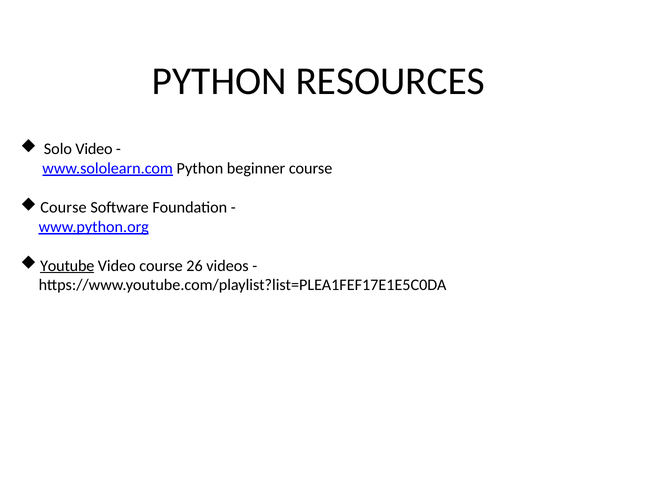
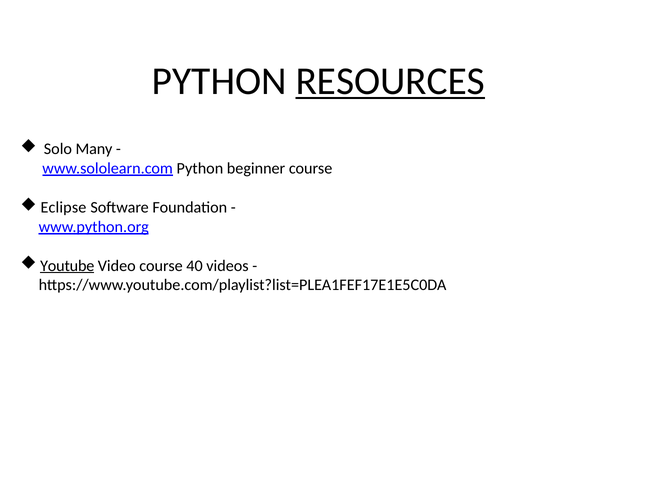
RESOURCES underline: none -> present
Solo Video: Video -> Many
Course at (63, 208): Course -> Eclipse
26: 26 -> 40
